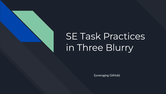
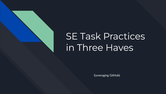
Blurry: Blurry -> Haves
